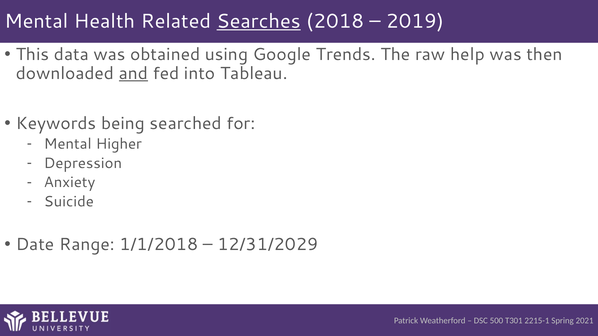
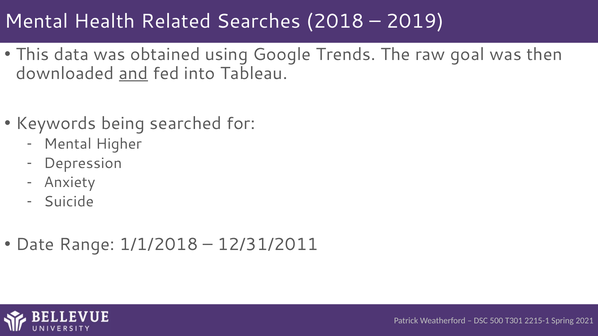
Searches underline: present -> none
help: help -> goal
12/31/2029: 12/31/2029 -> 12/31/2011
